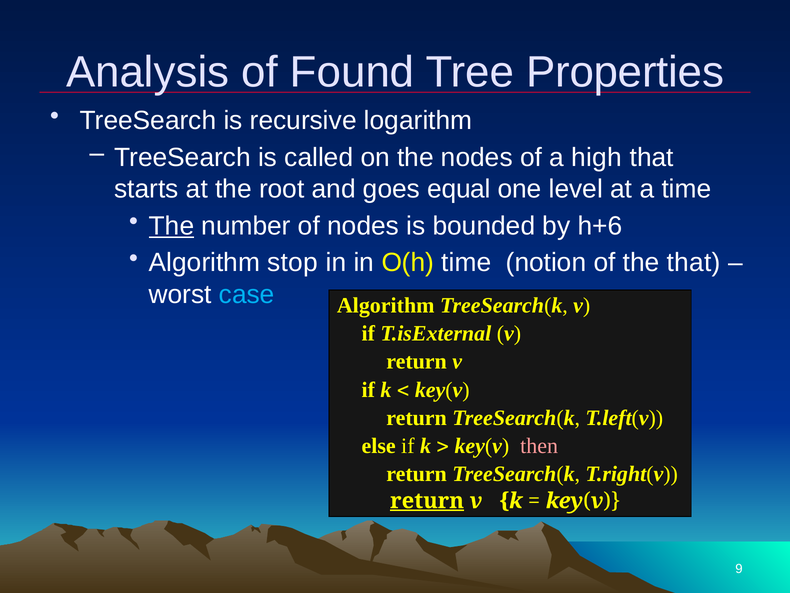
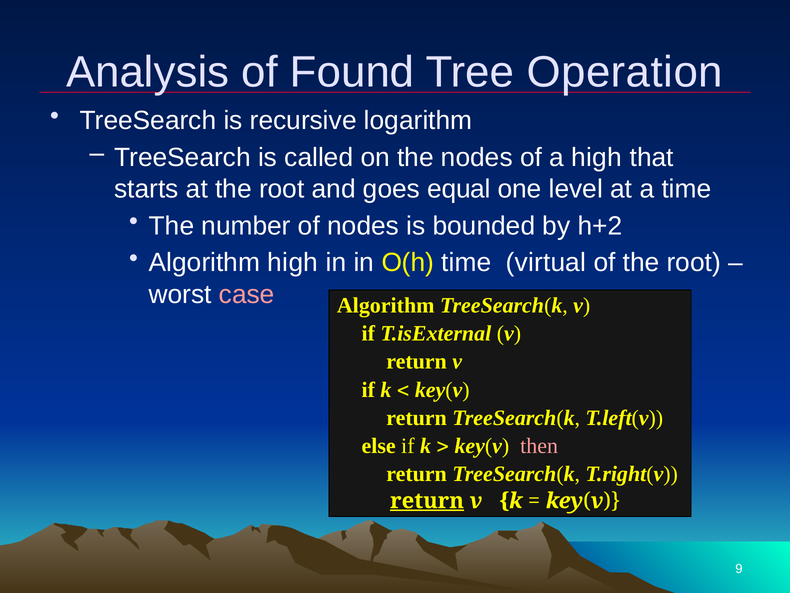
Properties: Properties -> Operation
The at (172, 226) underline: present -> none
h+6: h+6 -> h+2
Algorithm stop: stop -> high
notion: notion -> virtual
of the that: that -> root
case colour: light blue -> pink
